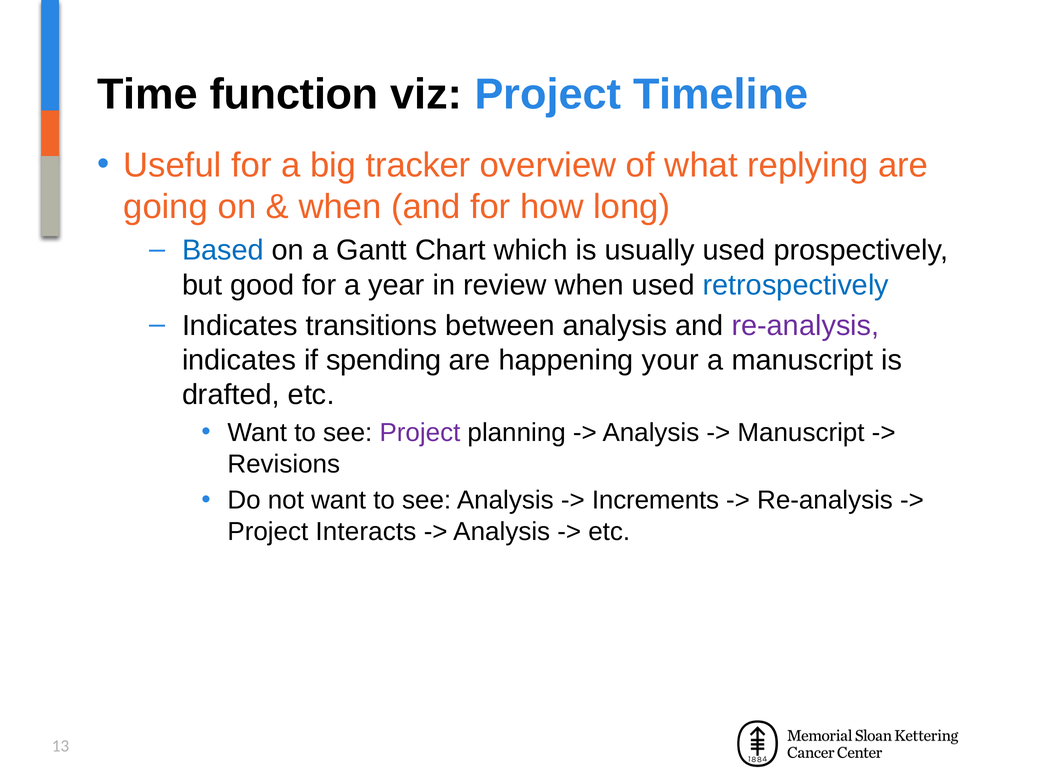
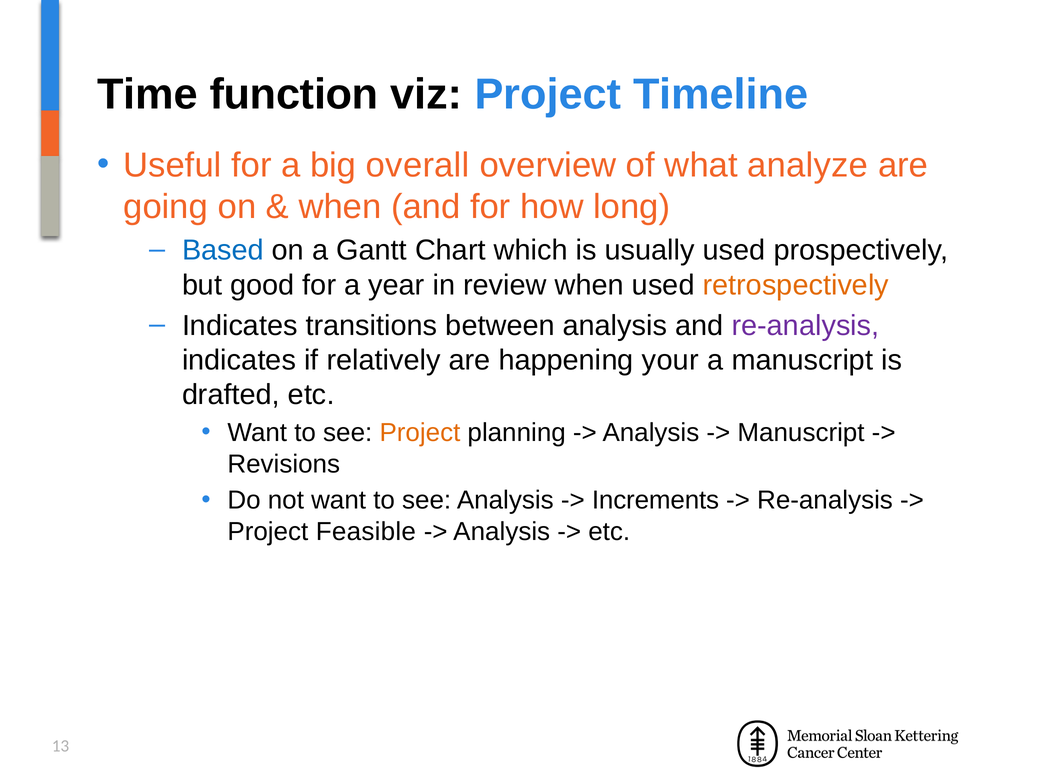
tracker: tracker -> overall
replying: replying -> analyze
retrospectively colour: blue -> orange
spending: spending -> relatively
Project at (420, 433) colour: purple -> orange
Interacts: Interacts -> Feasible
